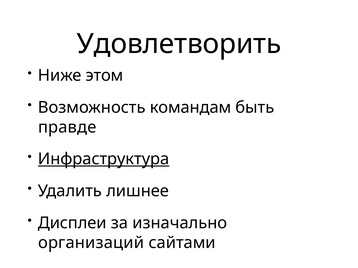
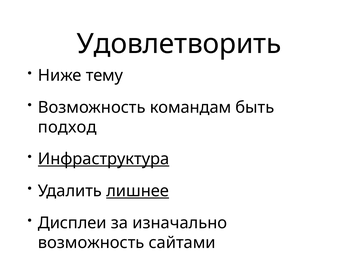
этом: этом -> тему
правде: правде -> подход
лишнее underline: none -> present
организаций at (91, 243): организаций -> возможность
